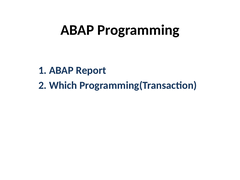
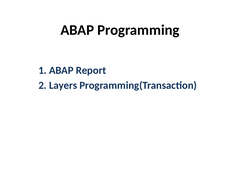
Which: Which -> Layers
